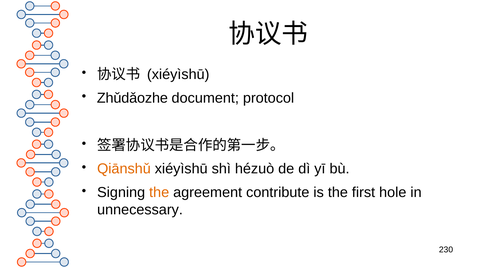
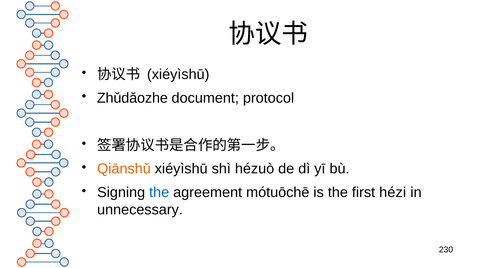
the at (159, 193) colour: orange -> blue
contribute: contribute -> mótuōchē
hole: hole -> hézi
